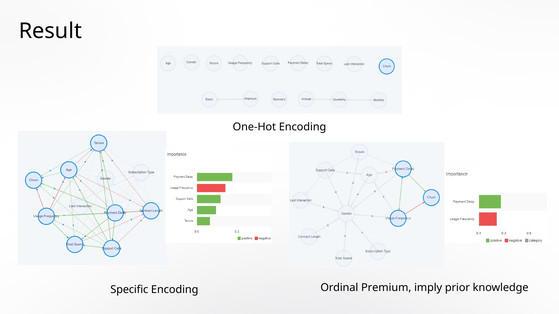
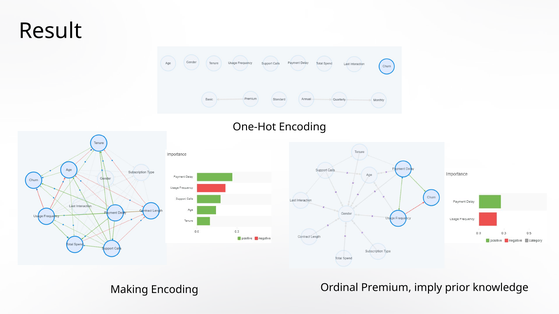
Specific: Specific -> Making
